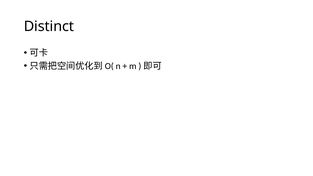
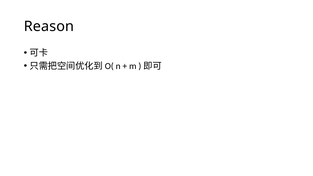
Distinct: Distinct -> Reason
